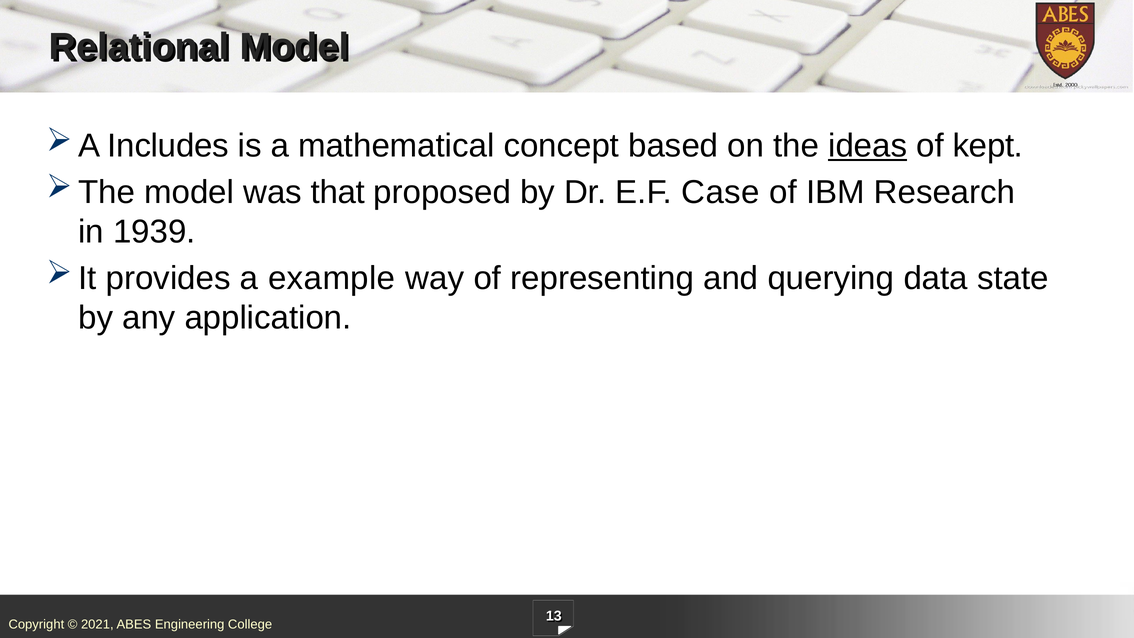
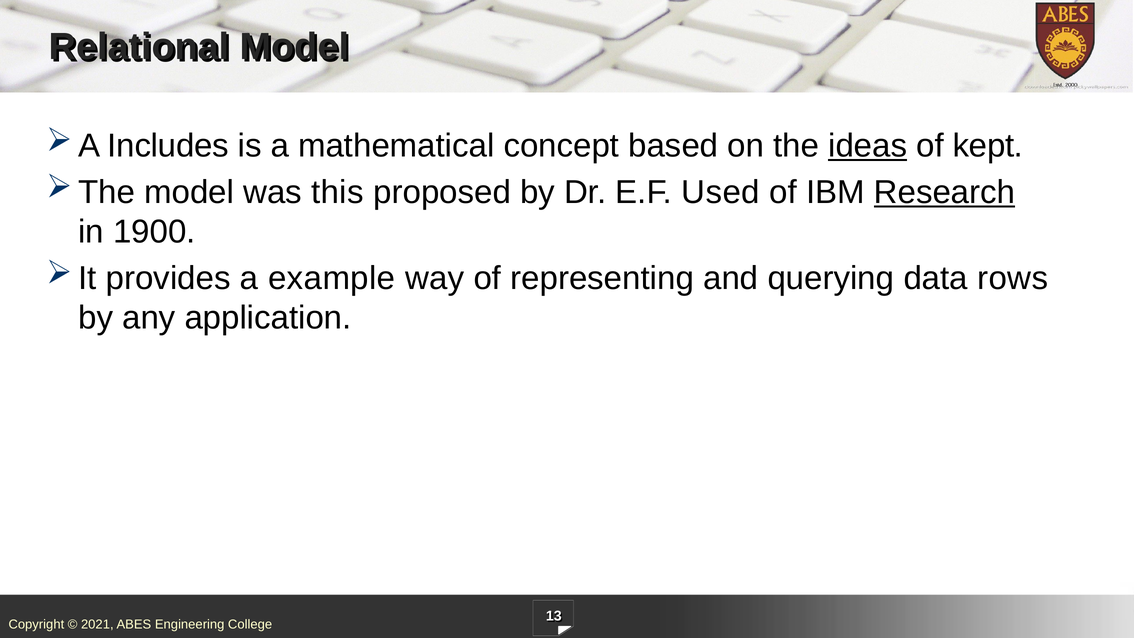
that: that -> this
Case: Case -> Used
Research underline: none -> present
1939: 1939 -> 1900
state: state -> rows
